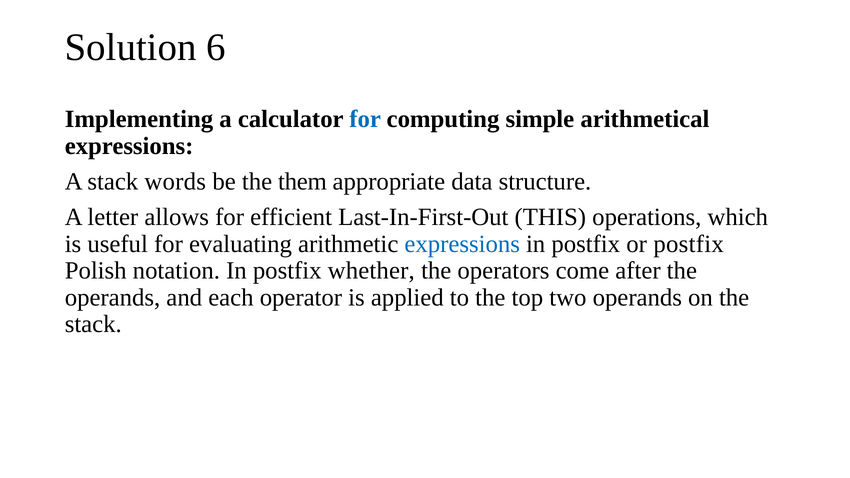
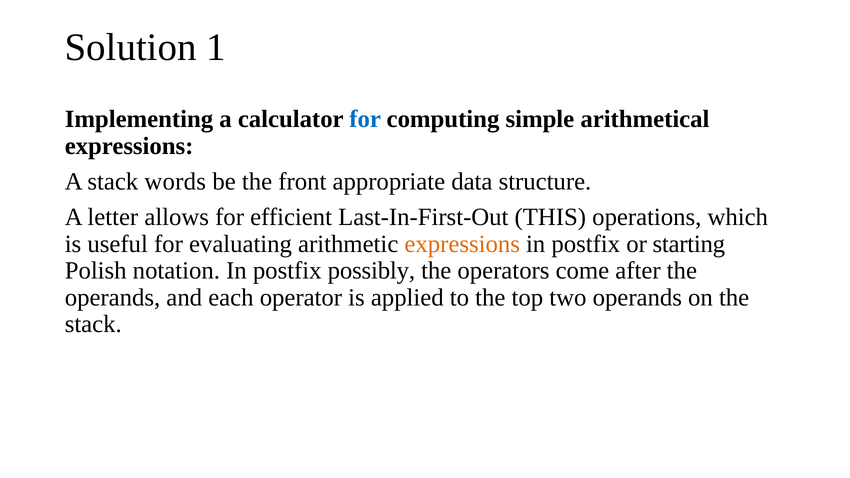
6: 6 -> 1
them: them -> front
expressions at (462, 244) colour: blue -> orange
or postfix: postfix -> starting
whether: whether -> possibly
